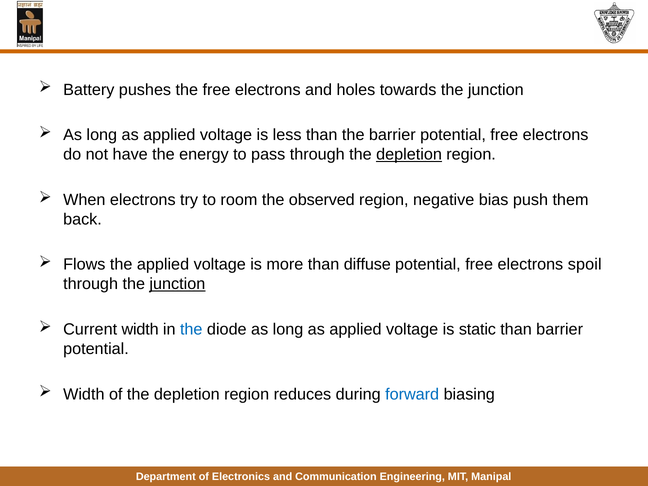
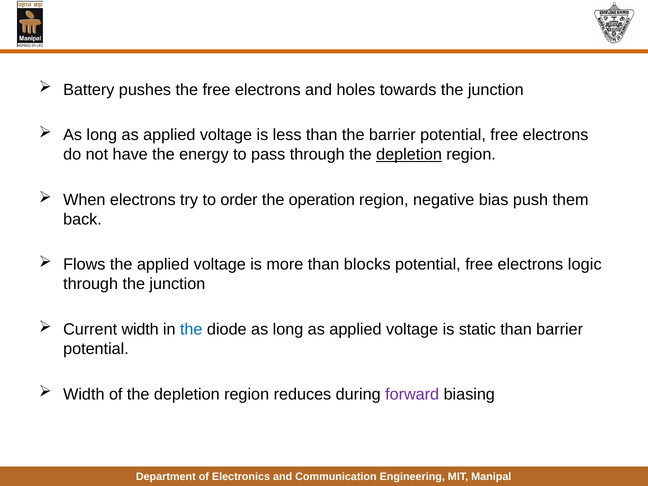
room: room -> order
observed: observed -> operation
diffuse: diffuse -> blocks
spoil: spoil -> logic
junction at (177, 284) underline: present -> none
forward colour: blue -> purple
